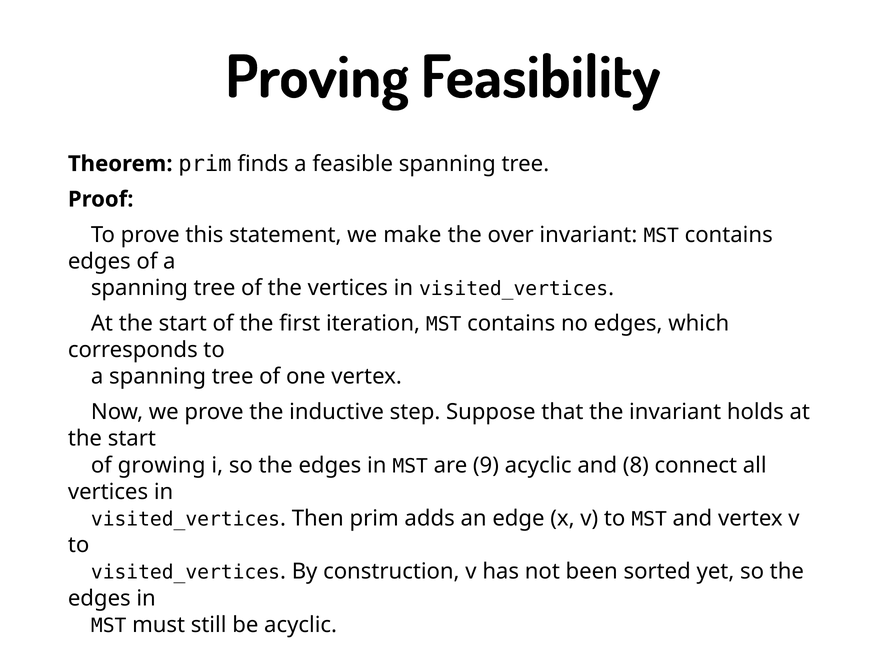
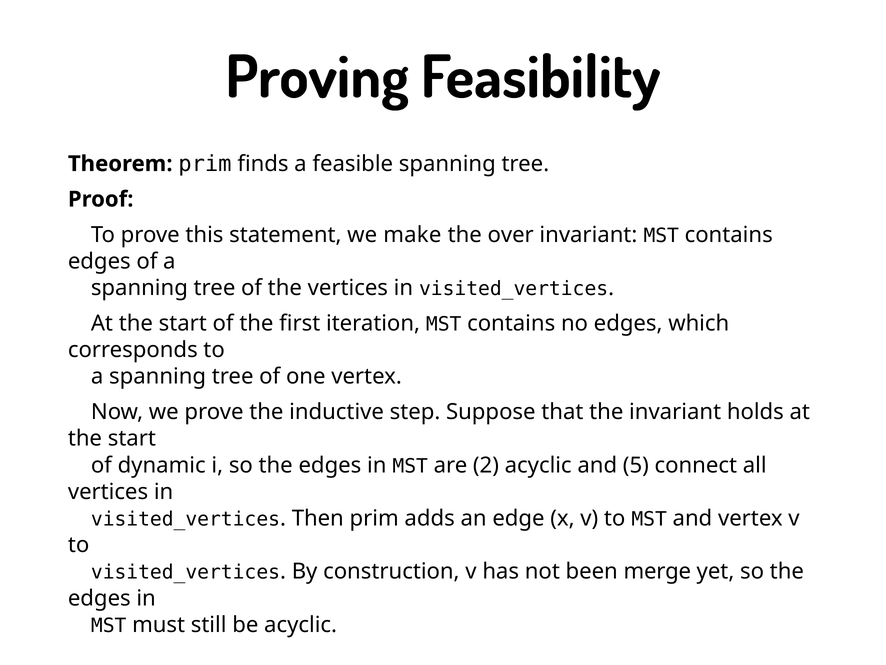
growing: growing -> dynamic
9: 9 -> 2
8: 8 -> 5
sorted: sorted -> merge
